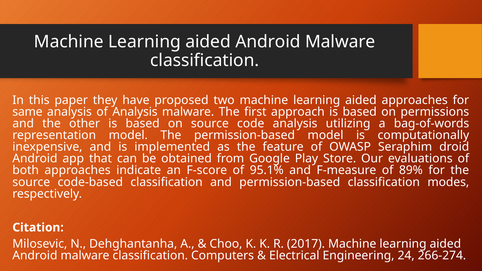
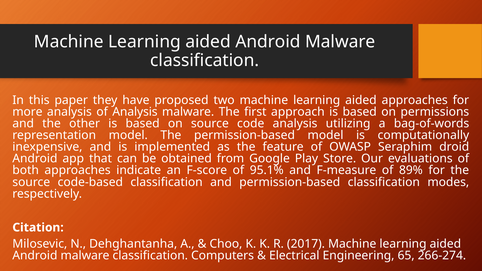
same: same -> more
24: 24 -> 65
